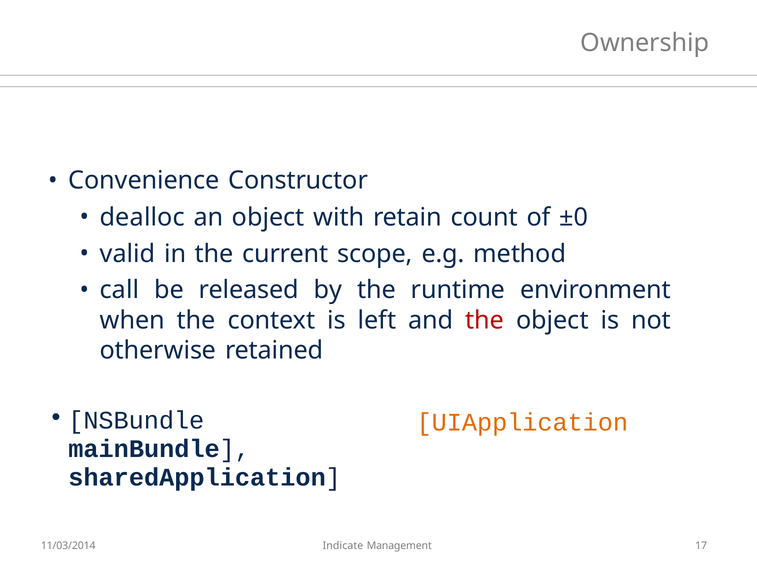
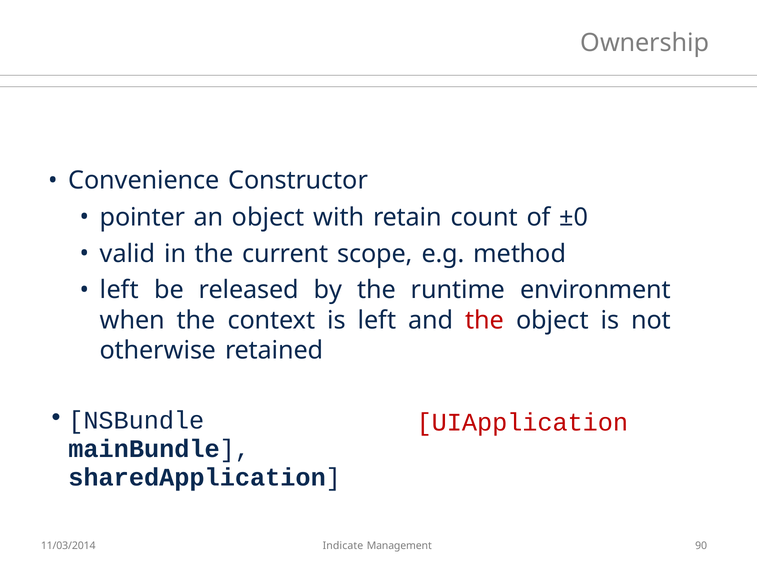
dealloc: dealloc -> pointer
call at (119, 290): call -> left
UIApplication colour: orange -> red
17: 17 -> 90
